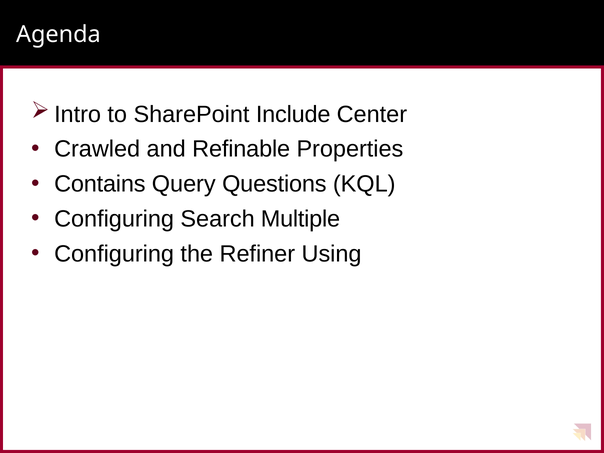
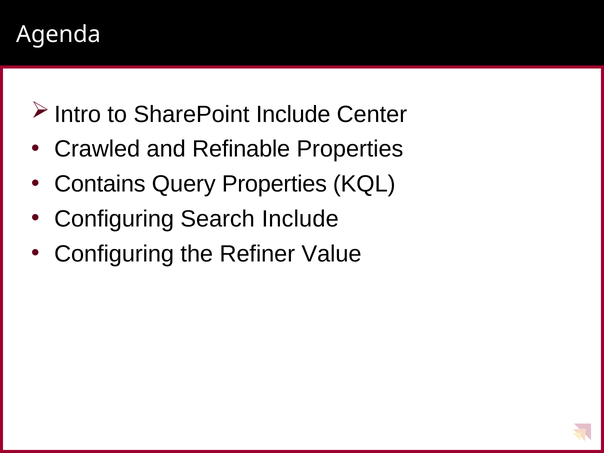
Query Questions: Questions -> Properties
Search Multiple: Multiple -> Include
Using: Using -> Value
